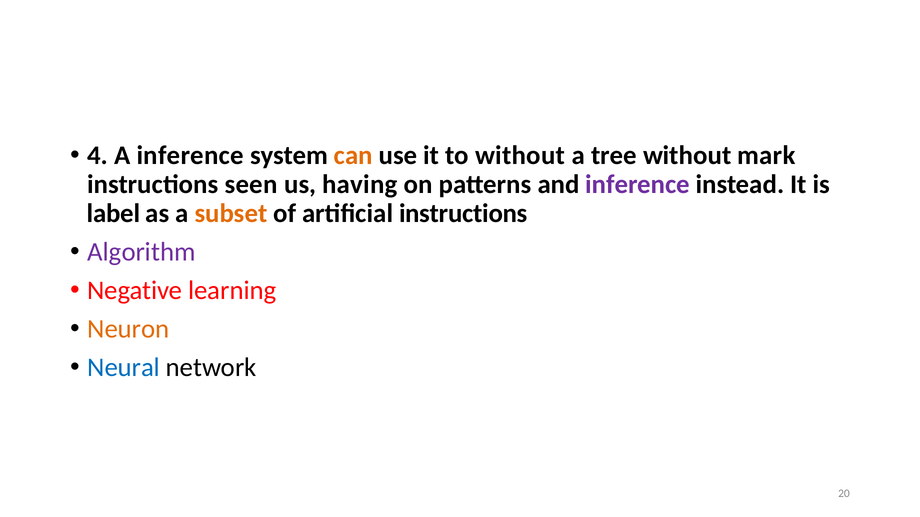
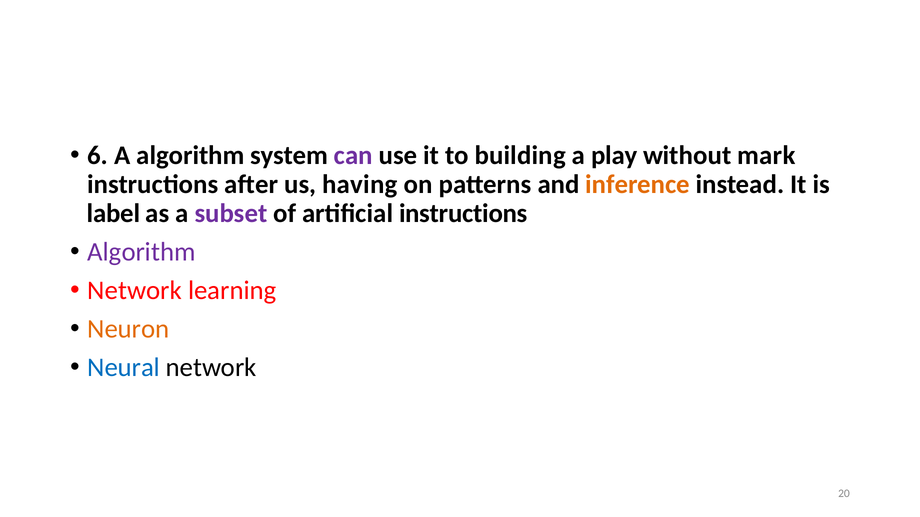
4: 4 -> 6
A inference: inference -> algorithm
can colour: orange -> purple
to without: without -> building
tree: tree -> play
seen: seen -> after
inference at (638, 185) colour: purple -> orange
subset colour: orange -> purple
Negative at (135, 291): Negative -> Network
